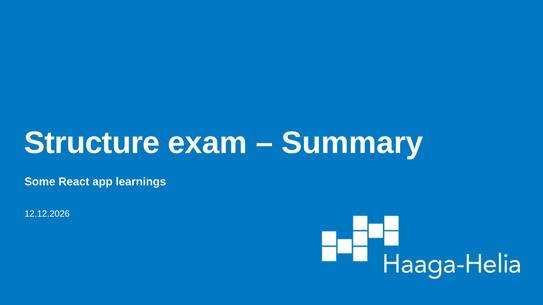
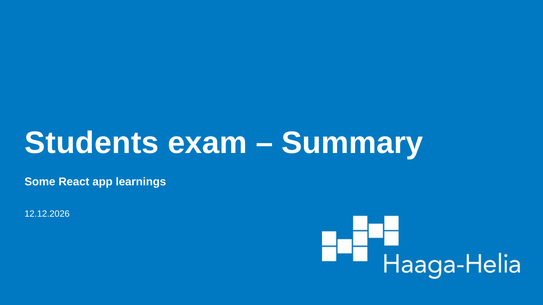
Structure: Structure -> Students
